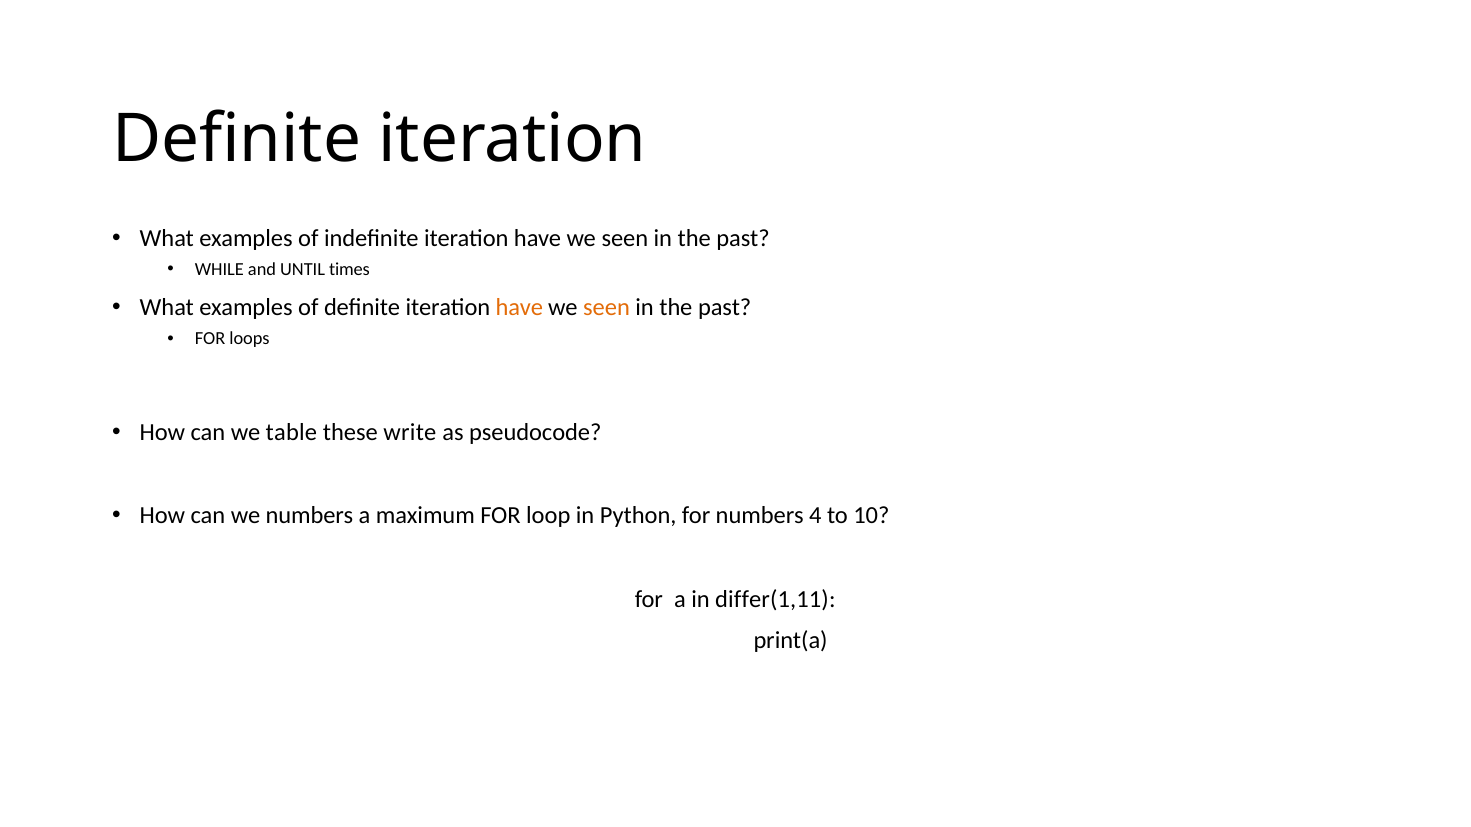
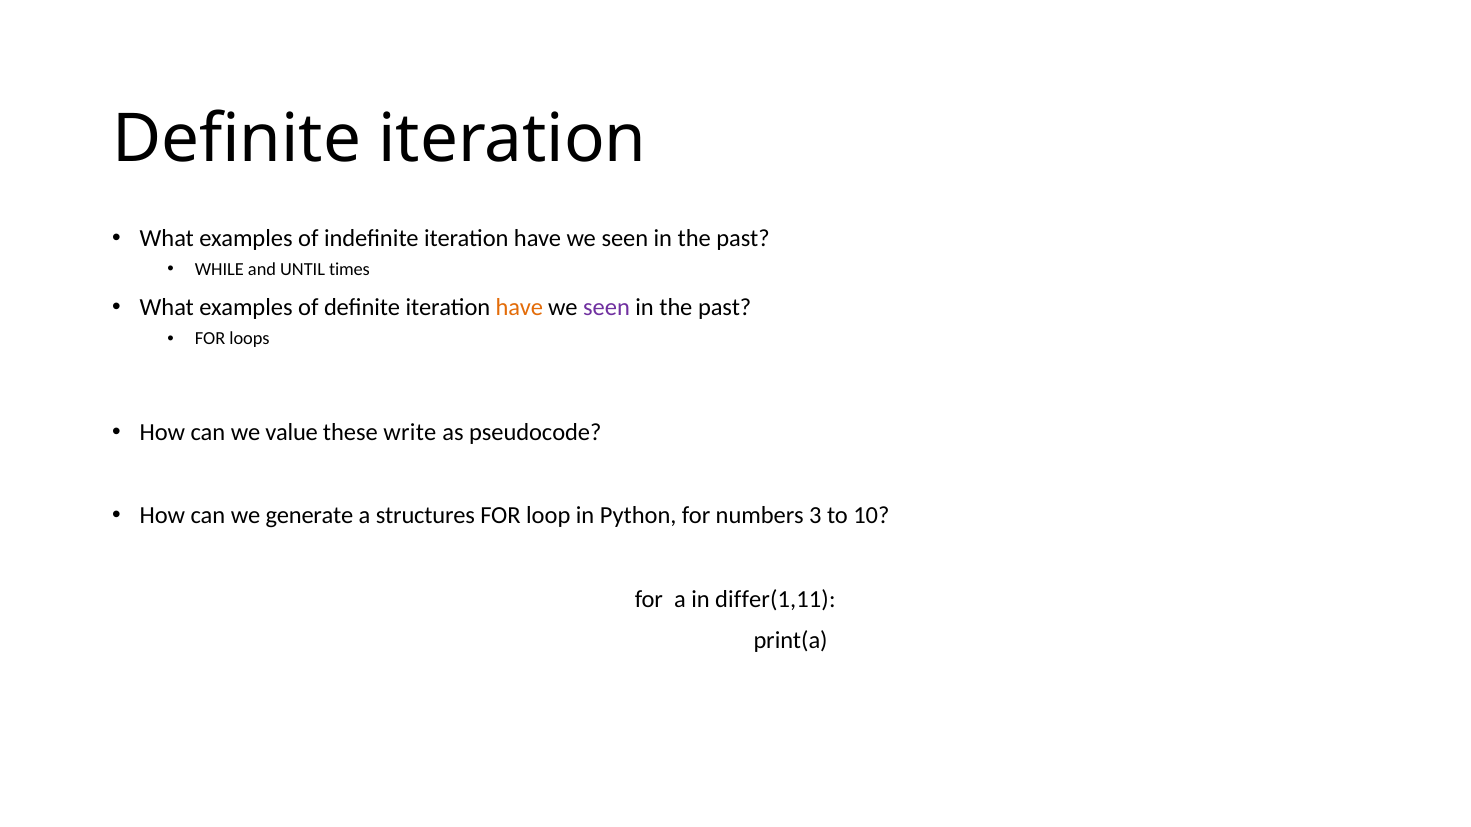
seen at (607, 308) colour: orange -> purple
table: table -> value
we numbers: numbers -> generate
maximum: maximum -> structures
4: 4 -> 3
